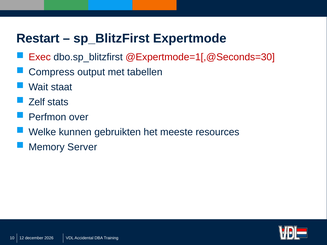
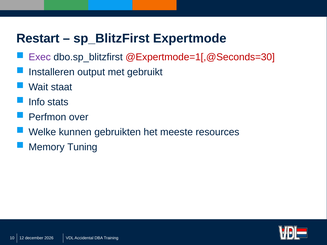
Exec colour: red -> purple
Compress: Compress -> Installeren
tabellen: tabellen -> gebruikt
Zelf: Zelf -> Info
Server: Server -> Tuning
